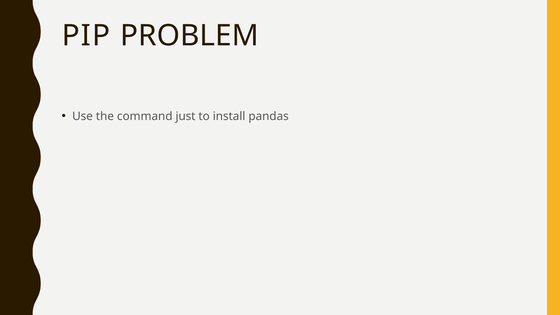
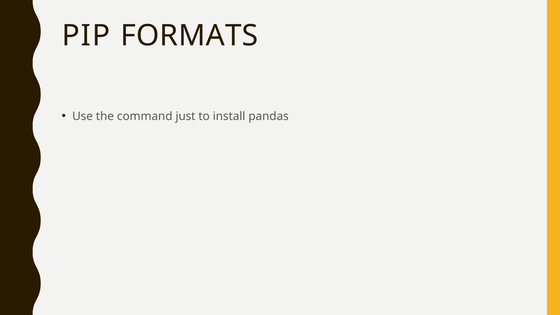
PROBLEM: PROBLEM -> FORMATS
